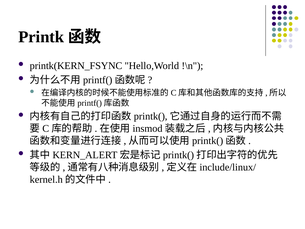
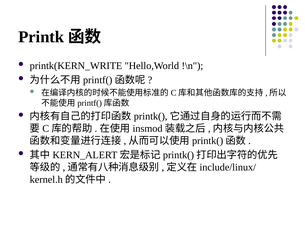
printk(KERN_FSYNC: printk(KERN_FSYNC -> printk(KERN_WRITE
